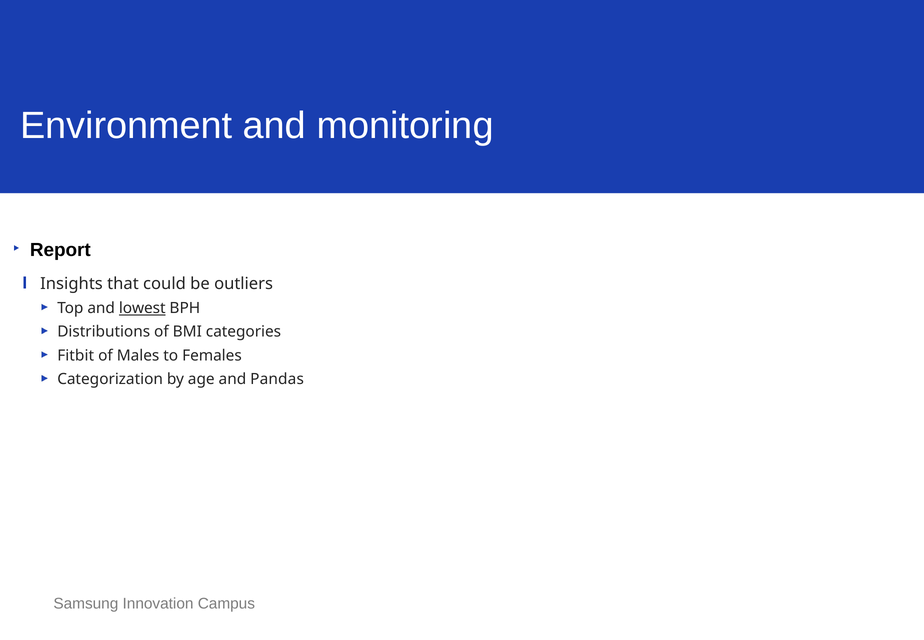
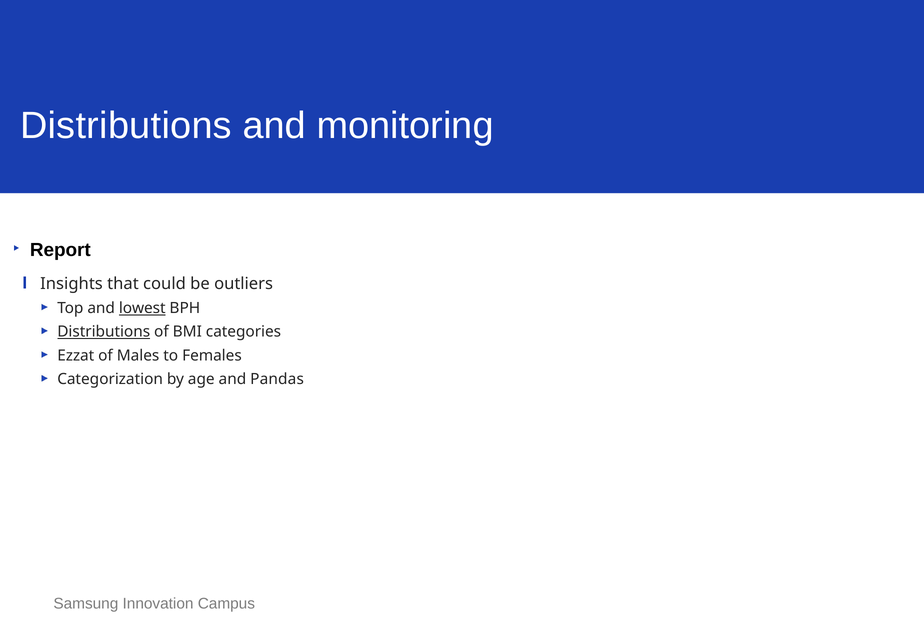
Environment at (126, 126): Environment -> Distributions
Distributions at (104, 332) underline: none -> present
Fitbit: Fitbit -> Ezzat
